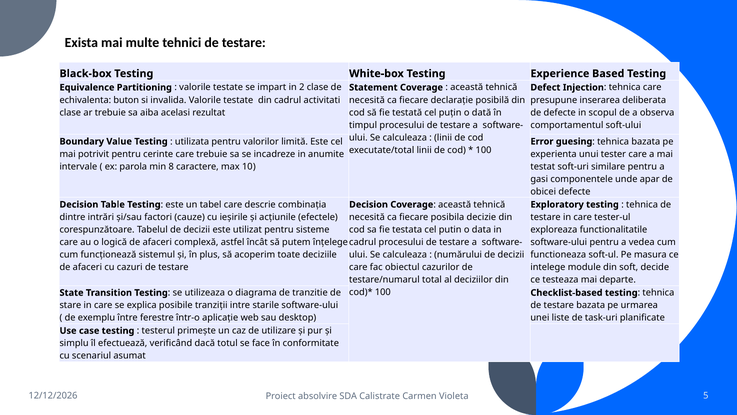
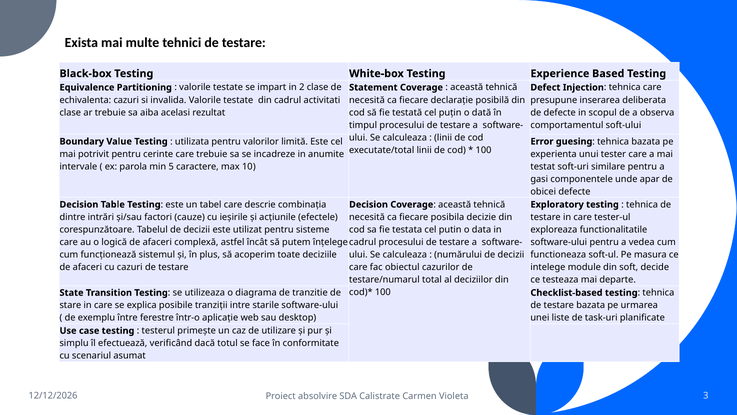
echivalenta buton: buton -> cazuri
8: 8 -> 5
5: 5 -> 3
